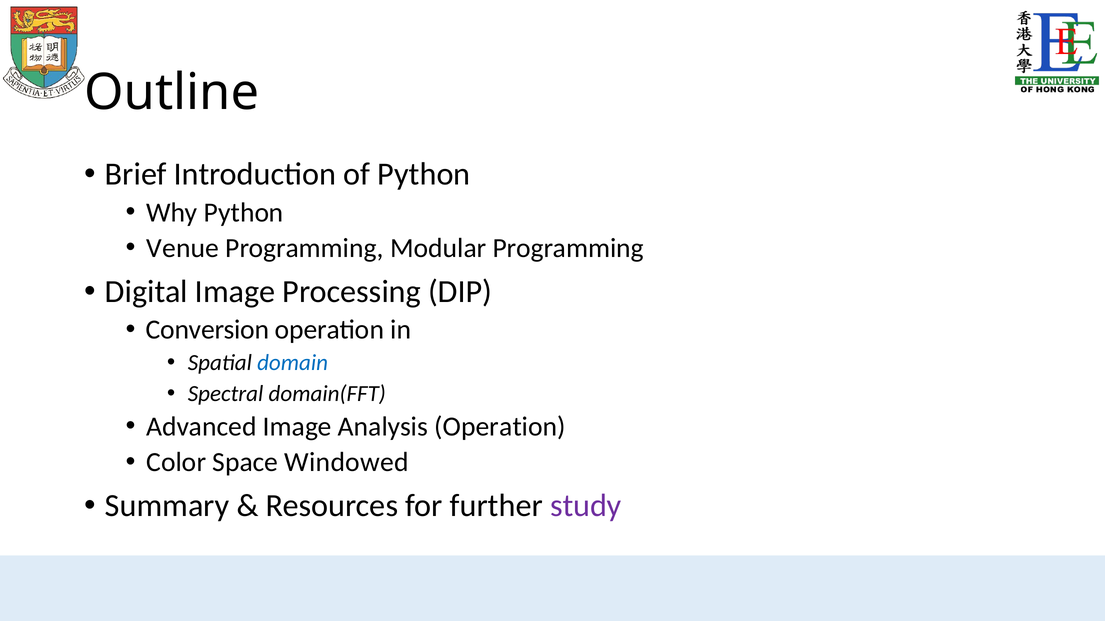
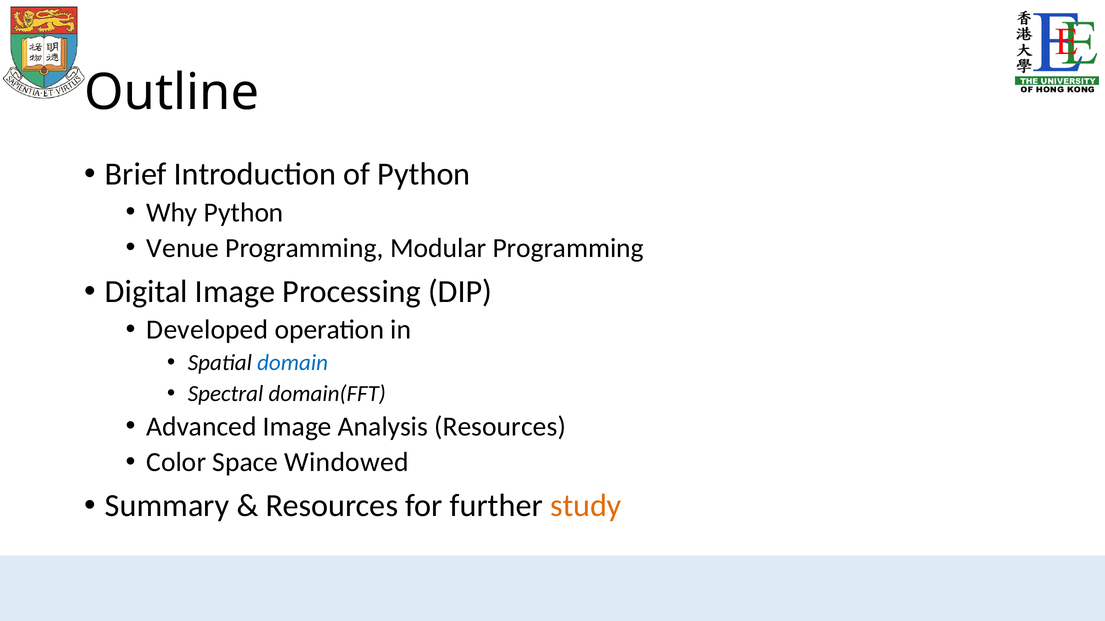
Conversion: Conversion -> Developed
Analysis Operation: Operation -> Resources
study colour: purple -> orange
